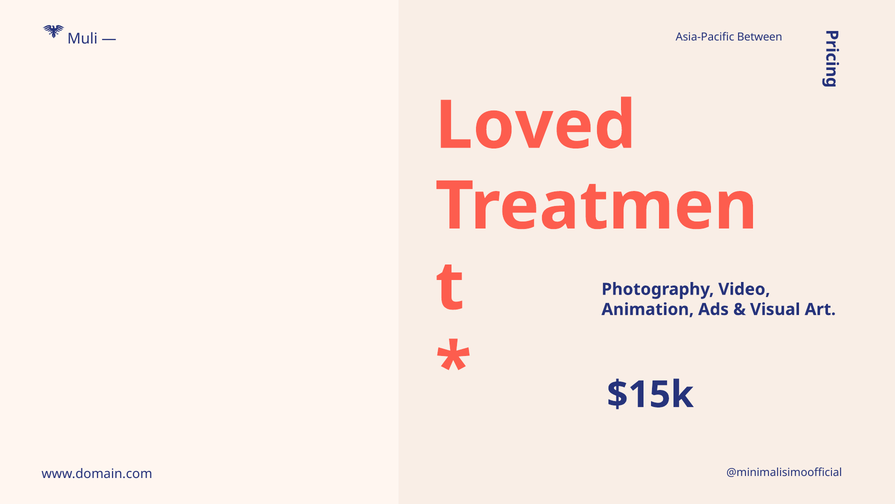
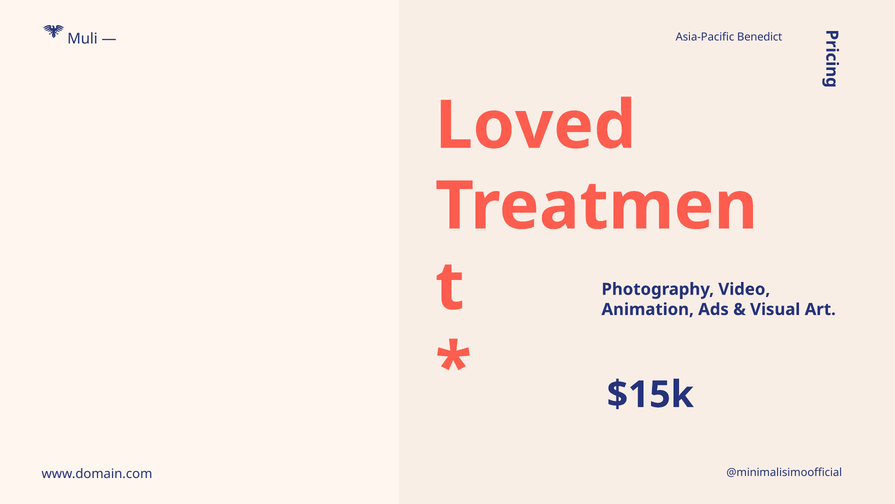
Between: Between -> Benedict
